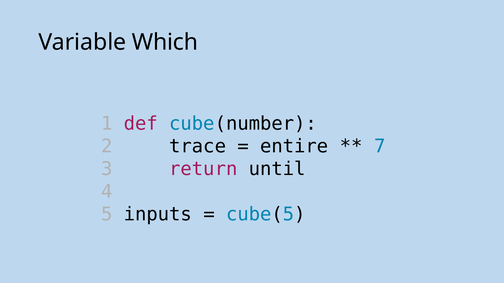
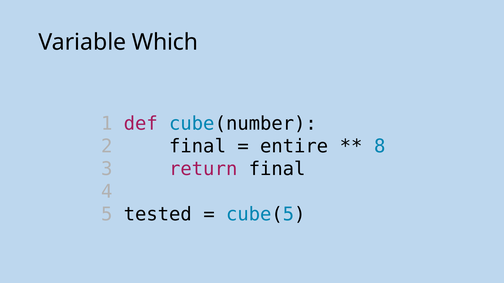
2 trace: trace -> final
7: 7 -> 8
return until: until -> final
inputs: inputs -> tested
